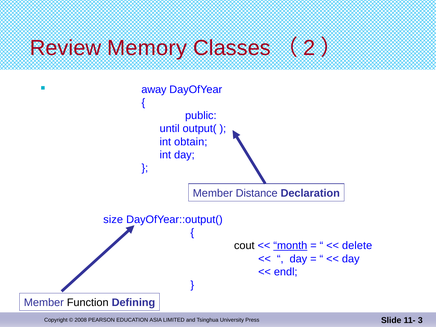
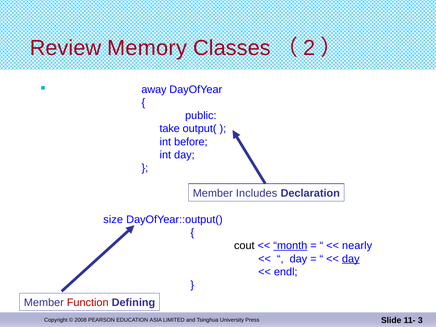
until: until -> take
obtain: obtain -> before
Distance: Distance -> Includes
delete: delete -> nearly
day at (351, 259) underline: none -> present
Function colour: black -> red
